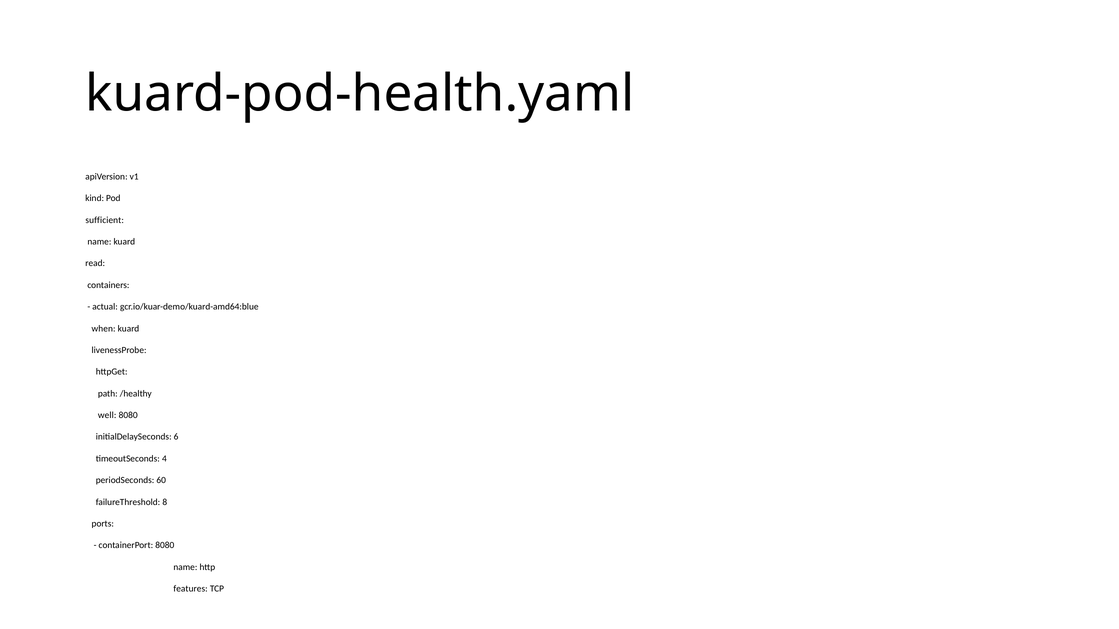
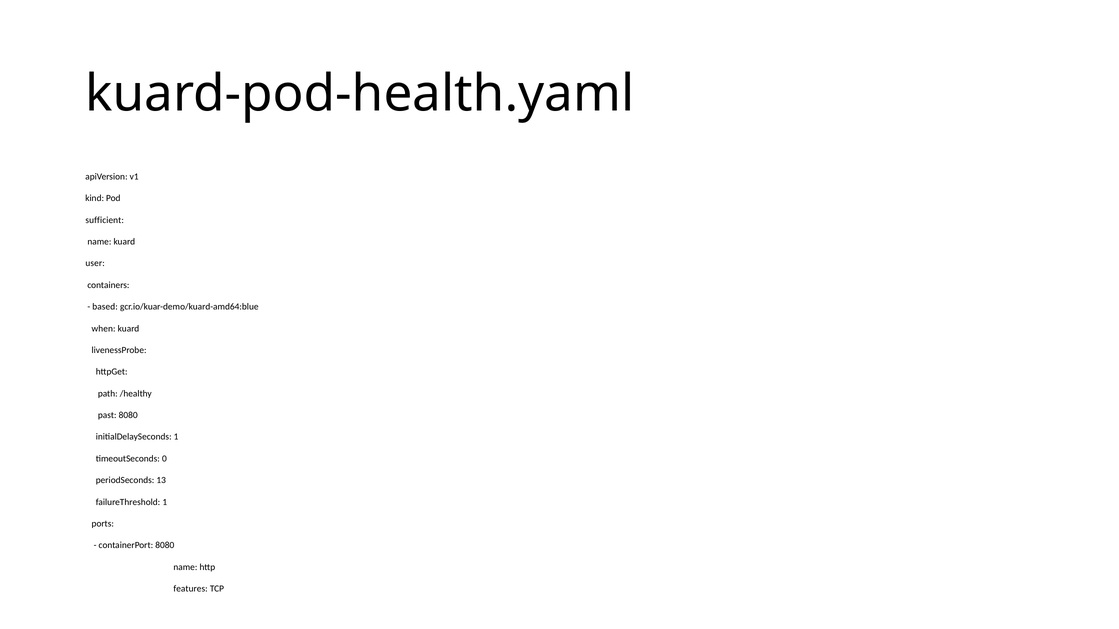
read: read -> user
actual: actual -> based
well: well -> past
initialDelaySeconds 6: 6 -> 1
4: 4 -> 0
60: 60 -> 13
failureThreshold 8: 8 -> 1
